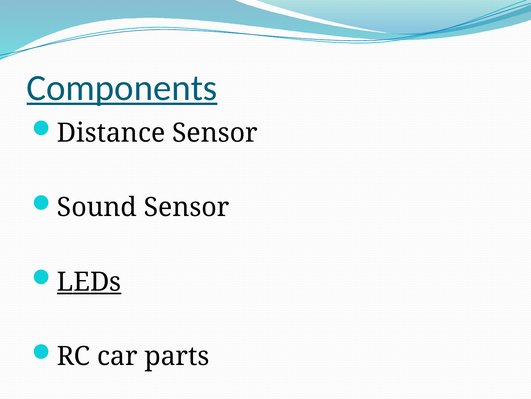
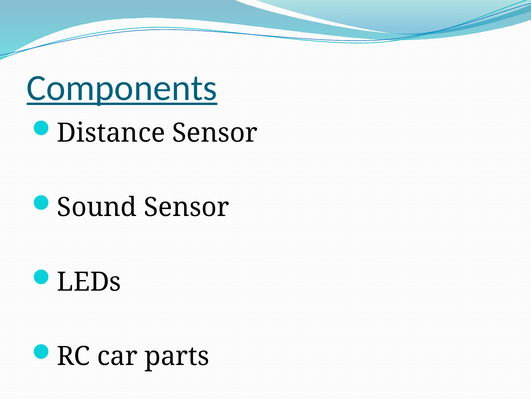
LEDs underline: present -> none
